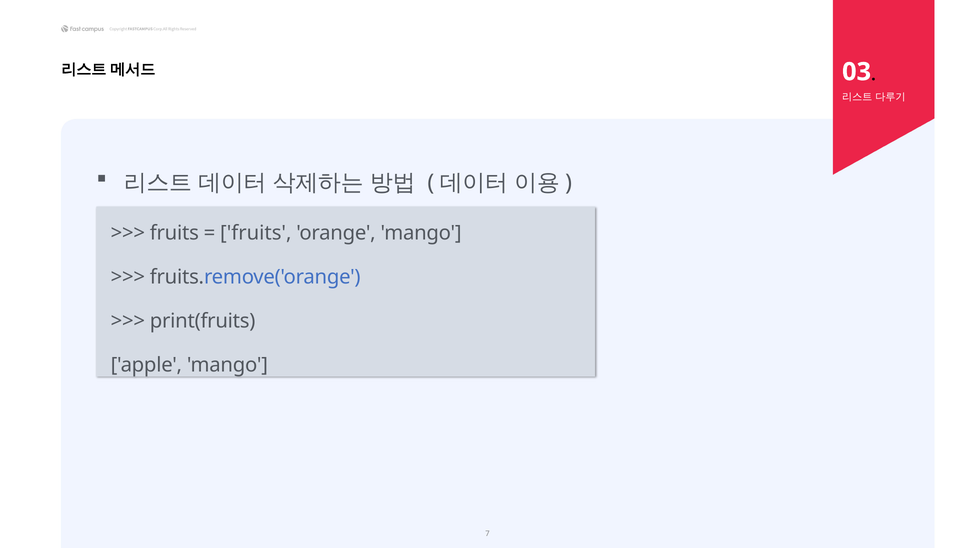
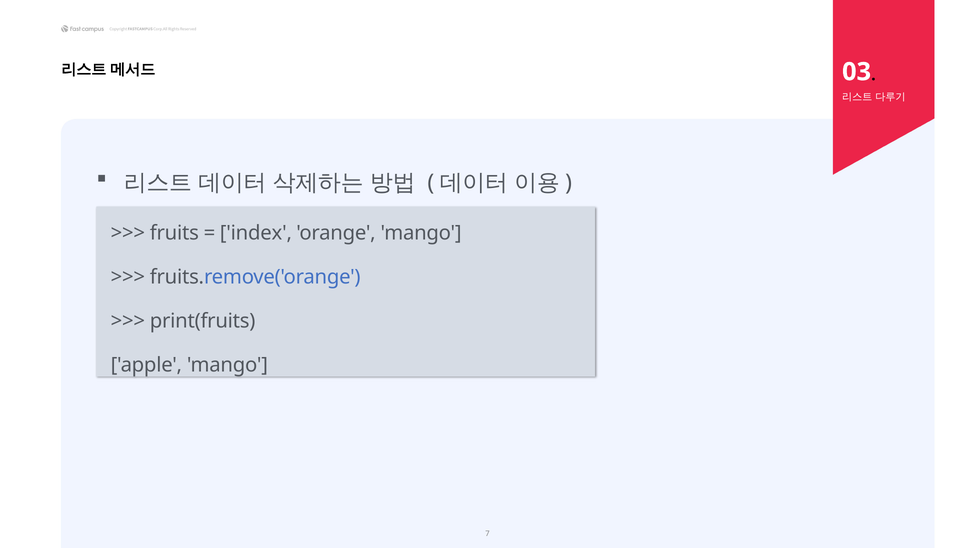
fruits at (256, 233): fruits -> index
